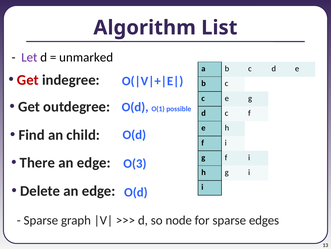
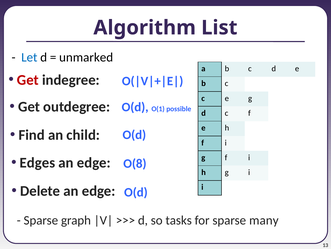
Let colour: purple -> blue
There: There -> Edges
O(3: O(3 -> O(8
node: node -> tasks
edges: edges -> many
